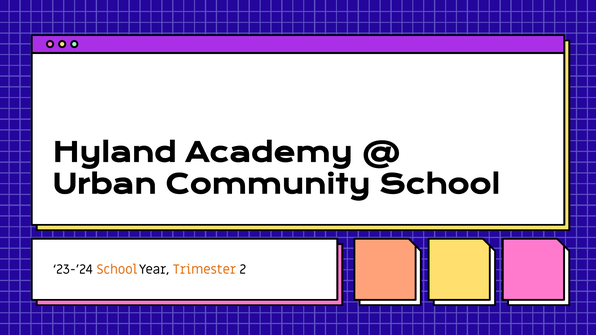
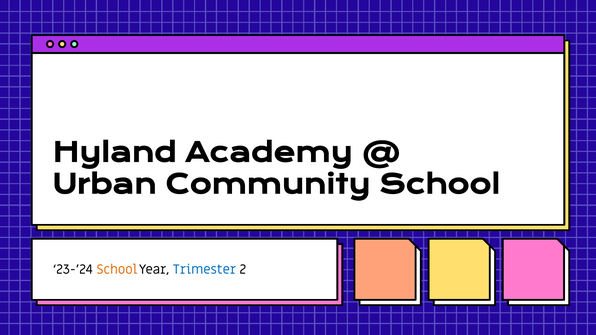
Trimester colour: orange -> blue
